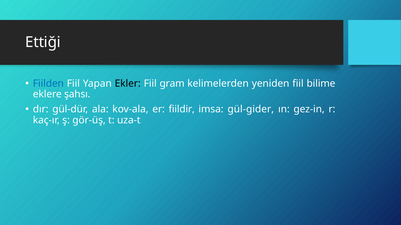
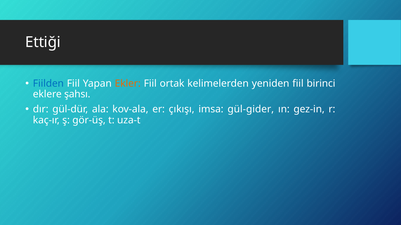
Ekler colour: black -> orange
gram: gram -> ortak
bilime: bilime -> birinci
fiildir: fiildir -> çıkışı
